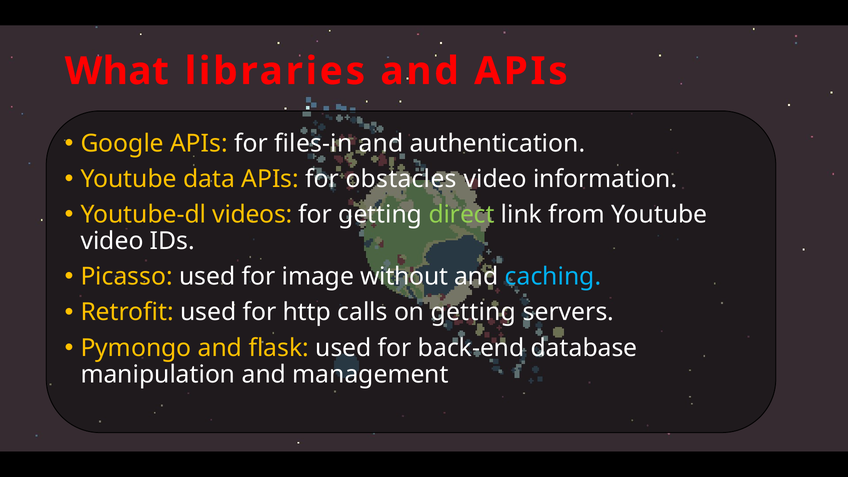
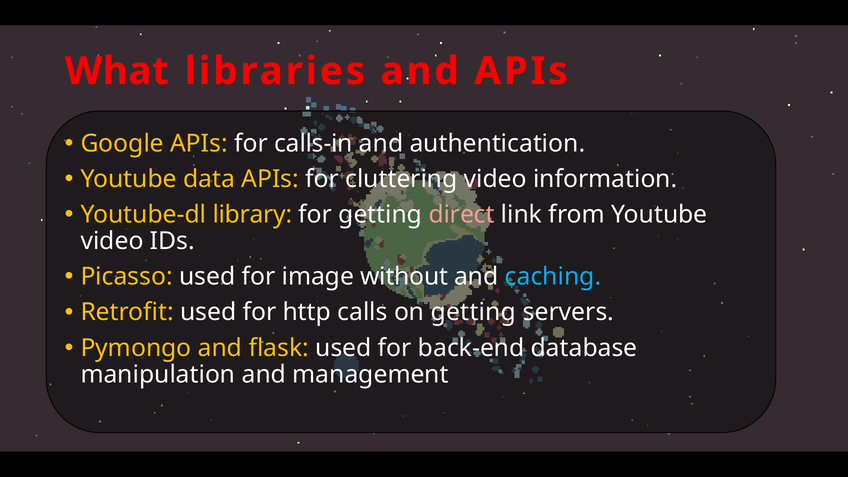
files-in: files-in -> calls-in
obstacles: obstacles -> cluttering
videos: videos -> library
direct colour: light green -> pink
